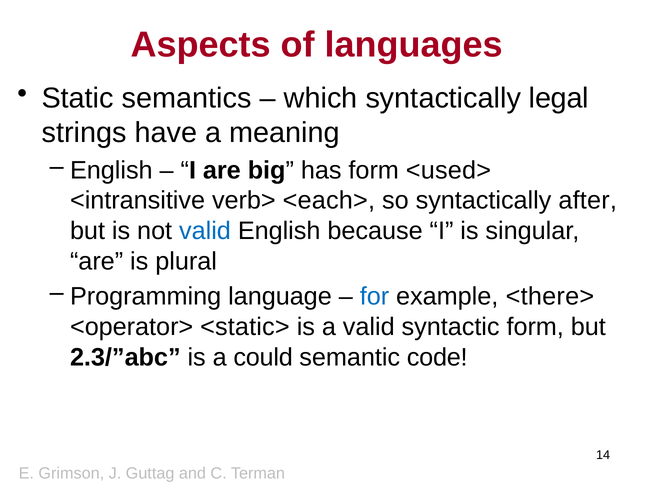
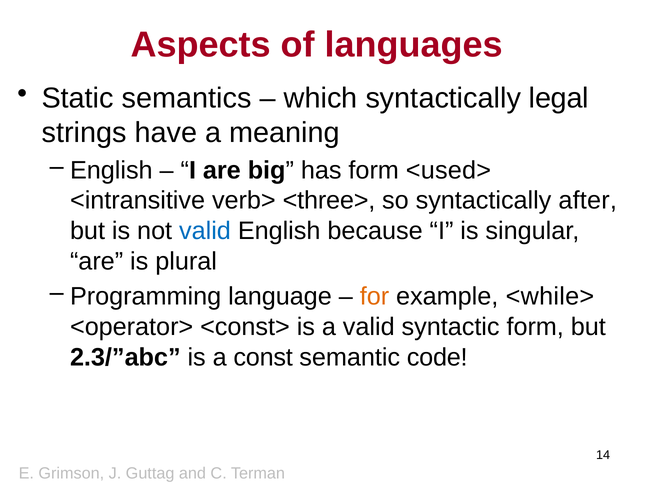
<each>: <each> -> <three>
for colour: blue -> orange
<there>: <there> -> <while>
<static>: <static> -> <const>
could: could -> const
